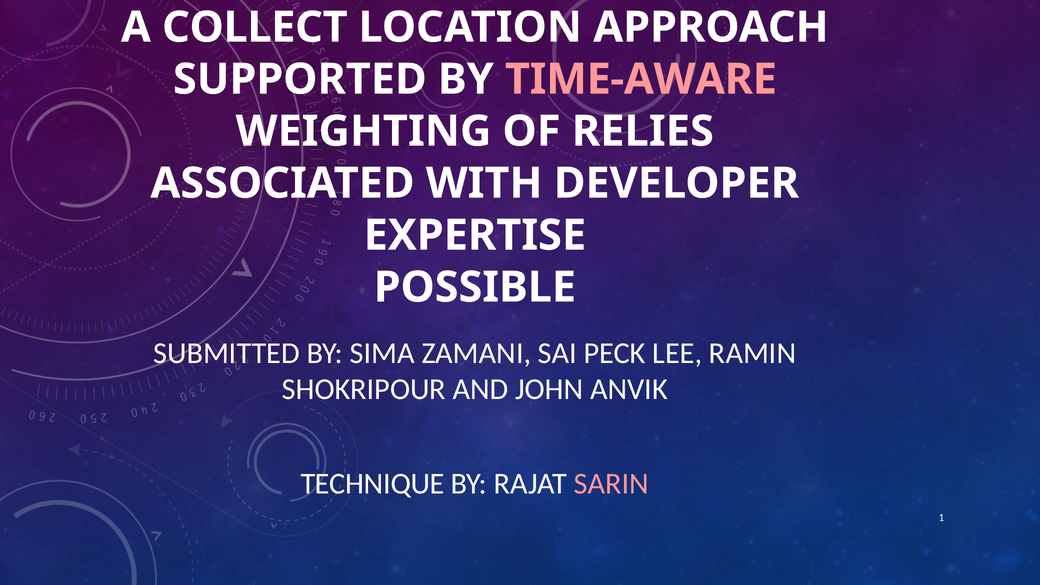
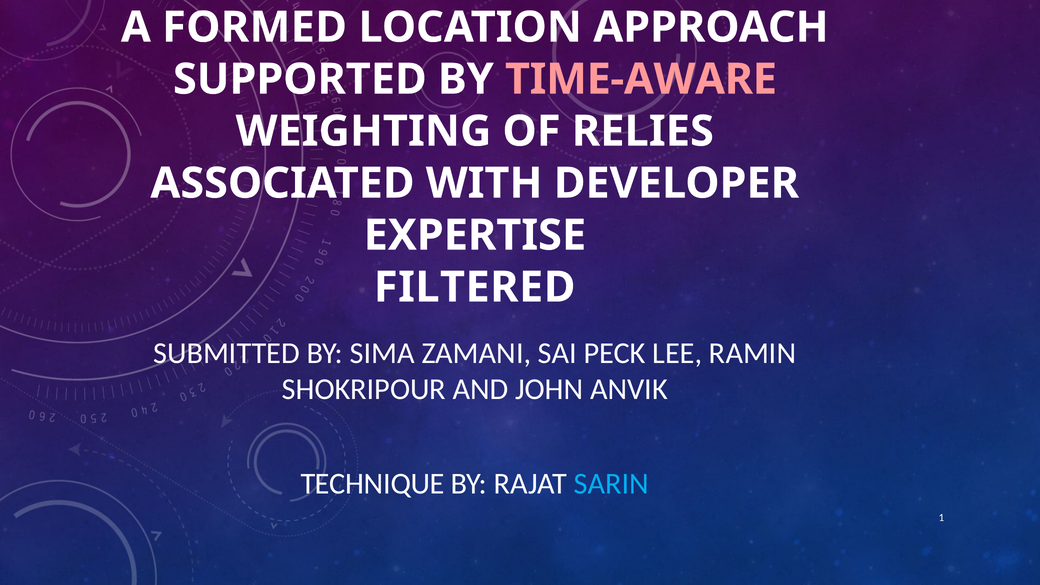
COLLECT: COLLECT -> FORMED
POSSIBLE: POSSIBLE -> FILTERED
SARIN colour: pink -> light blue
